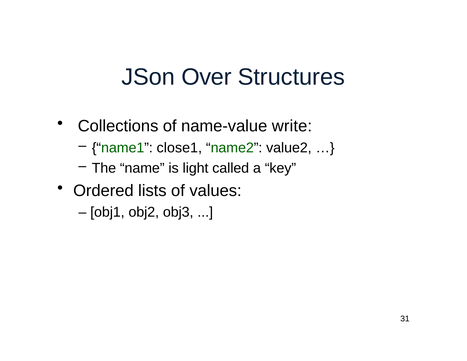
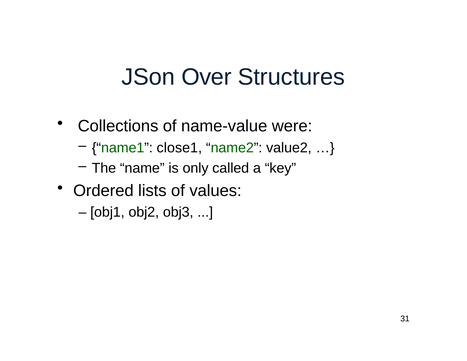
write: write -> were
light: light -> only
